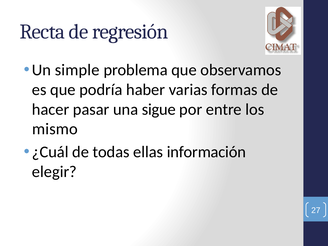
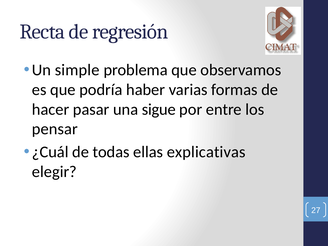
mismo: mismo -> pensar
información: información -> explicativas
